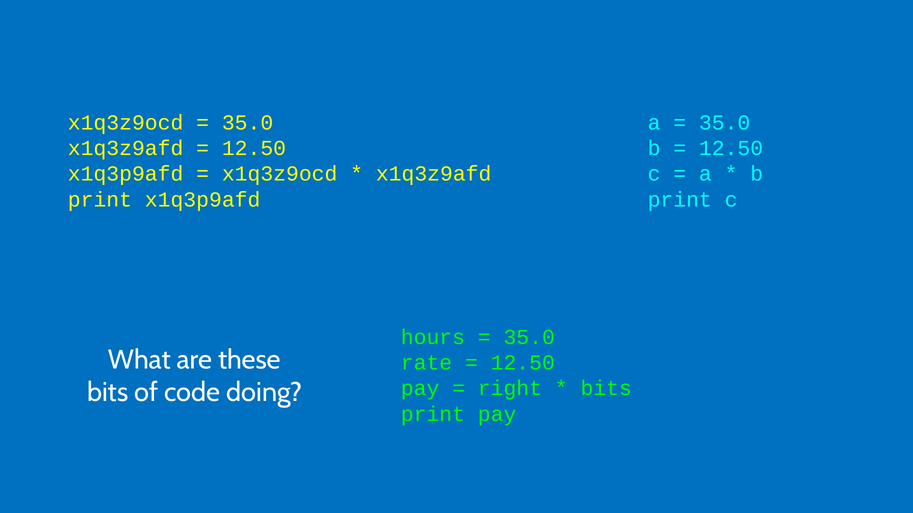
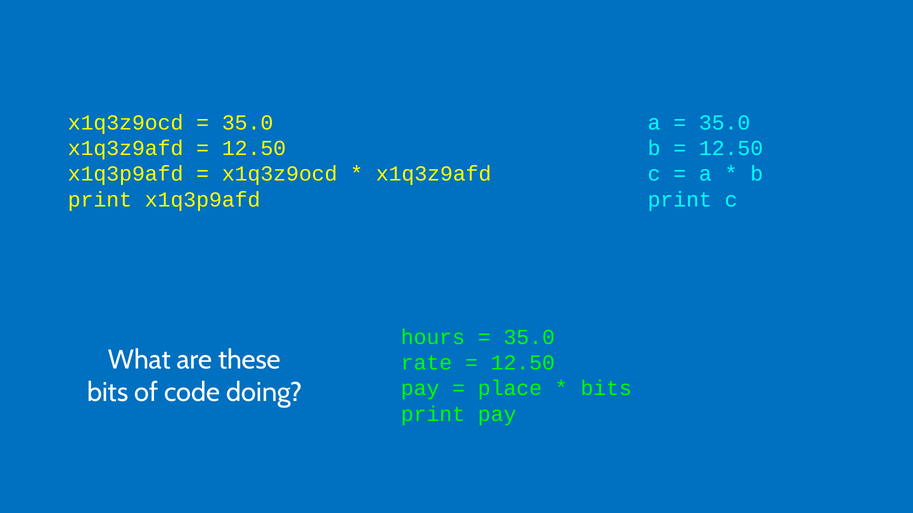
right: right -> place
